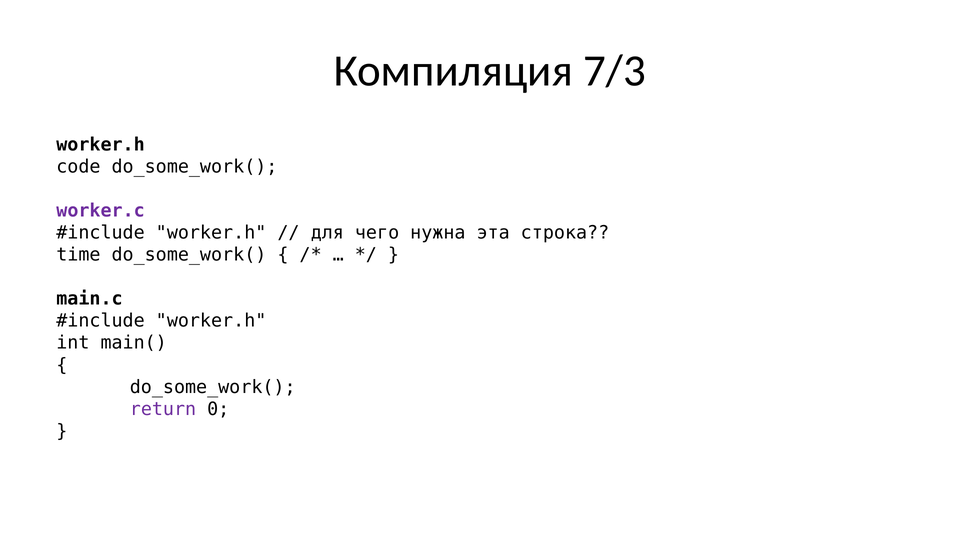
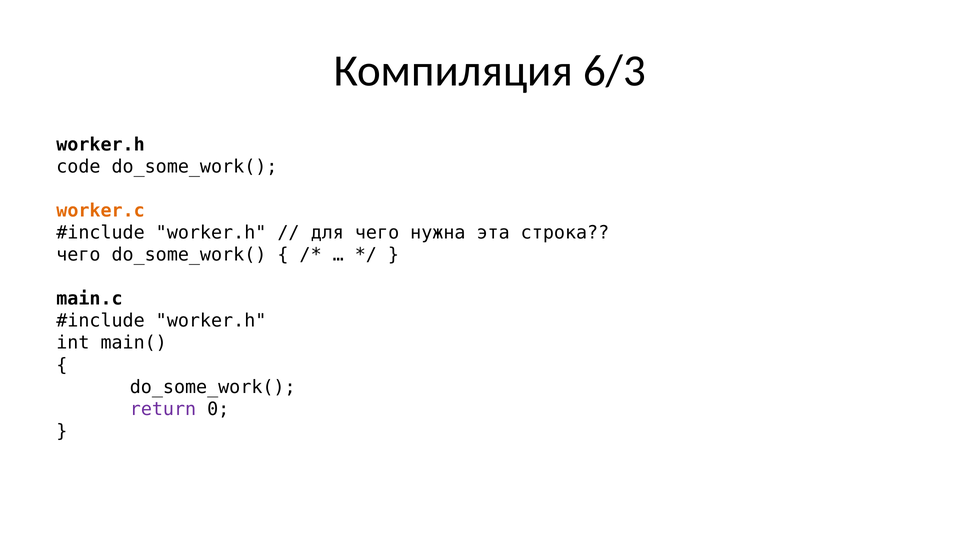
7/3: 7/3 -> 6/3
worker.c colour: purple -> orange
time at (78, 255): time -> чего
